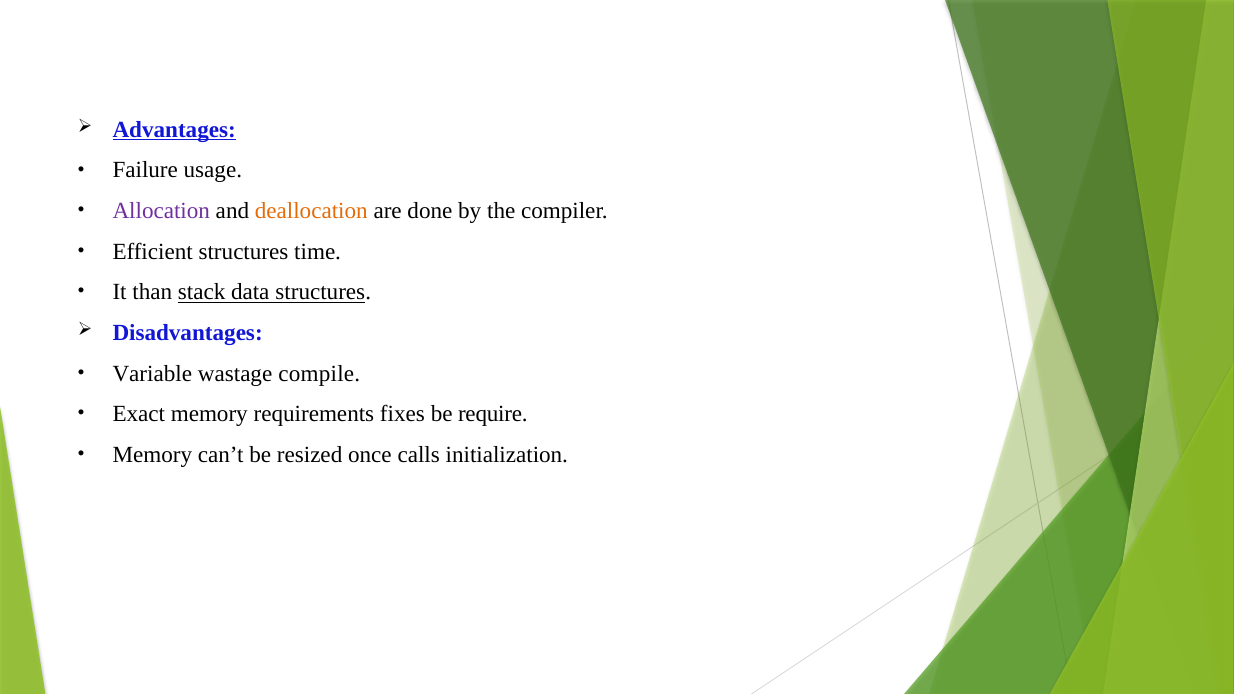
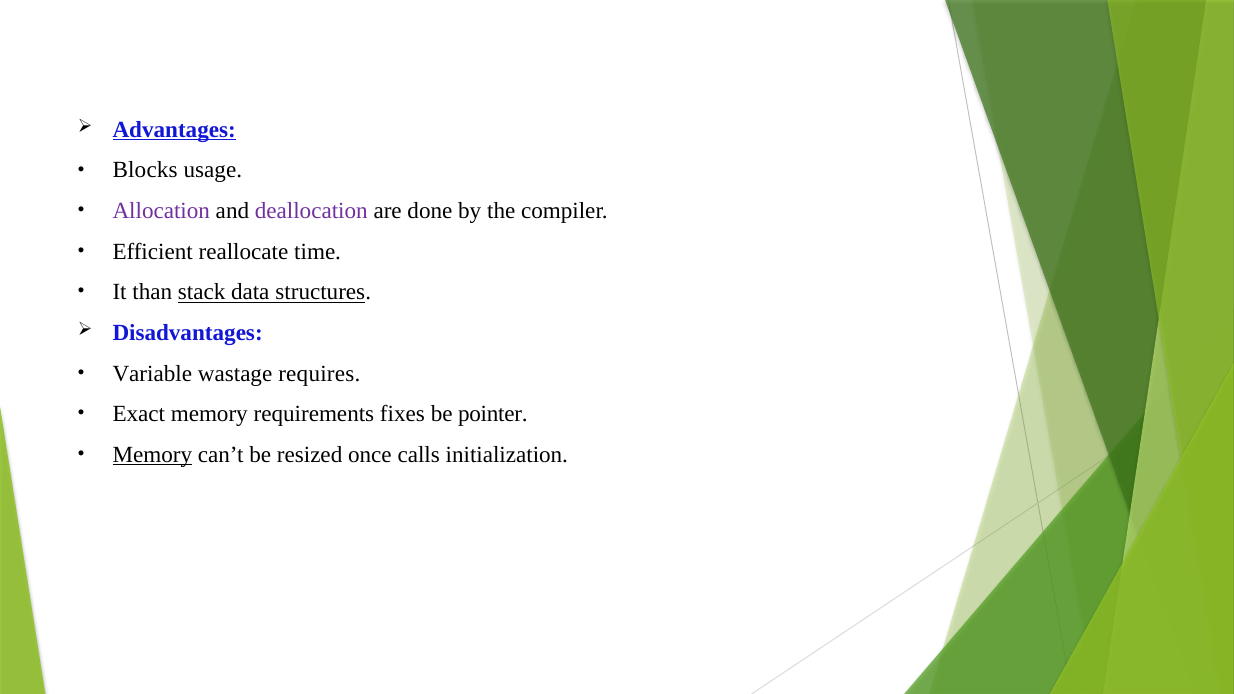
Failure: Failure -> Blocks
deallocation colour: orange -> purple
Efficient structures: structures -> reallocate
compile: compile -> requires
require: require -> pointer
Memory at (152, 455) underline: none -> present
